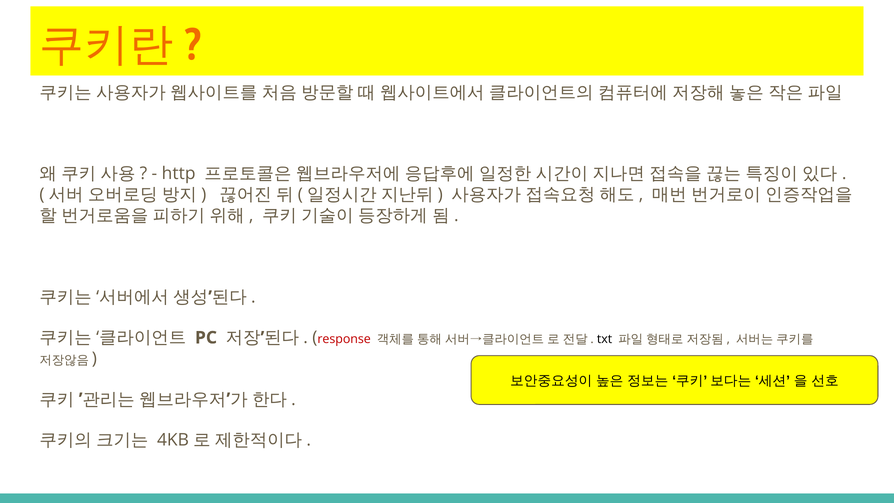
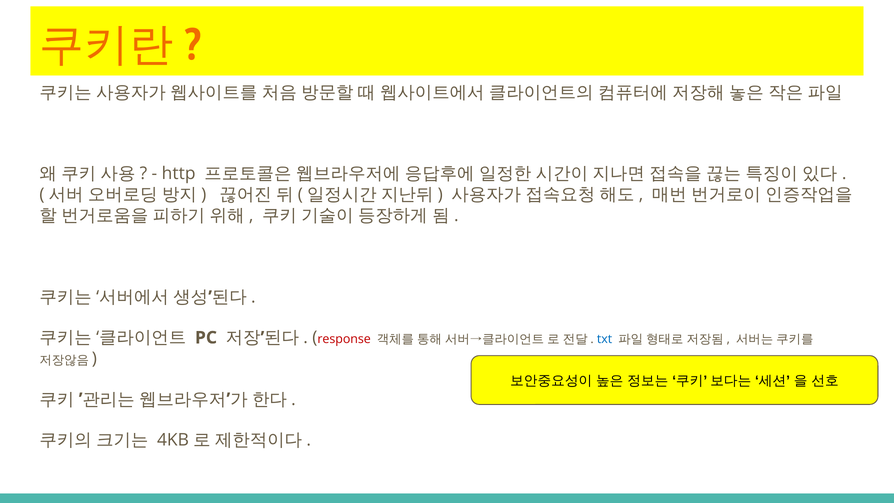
txt colour: black -> blue
